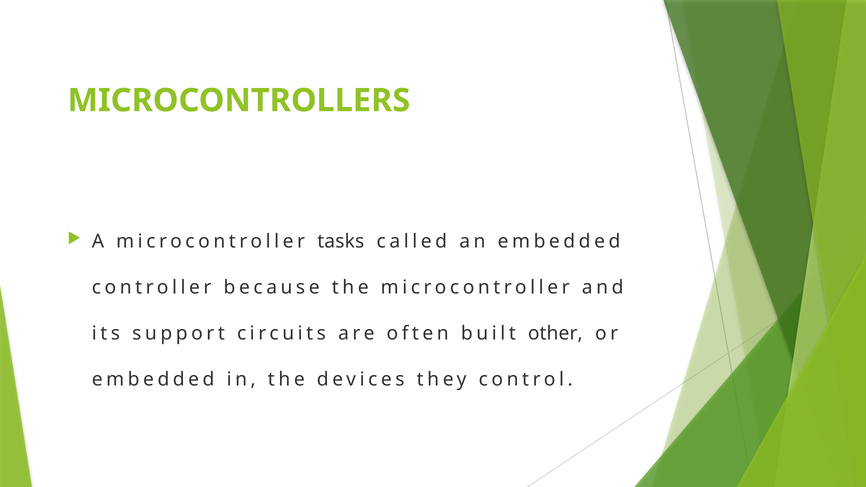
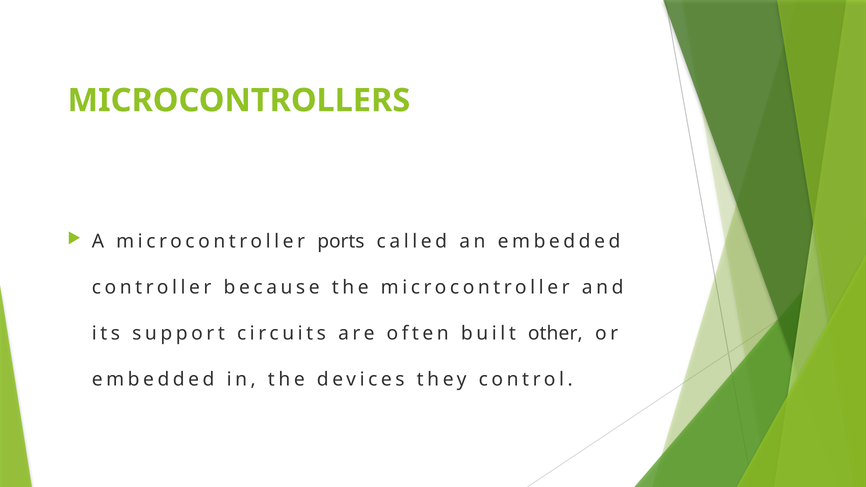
tasks: tasks -> ports
